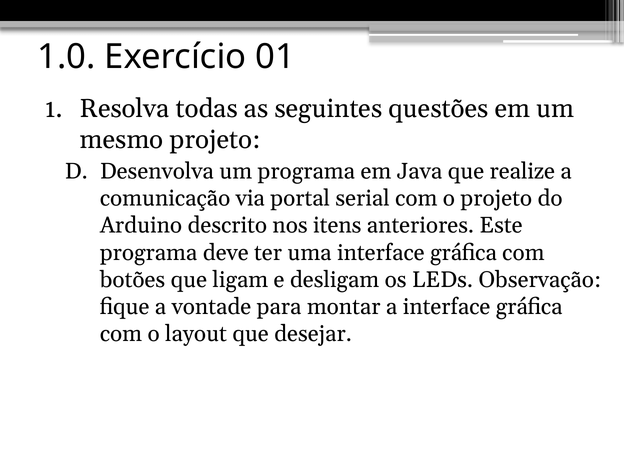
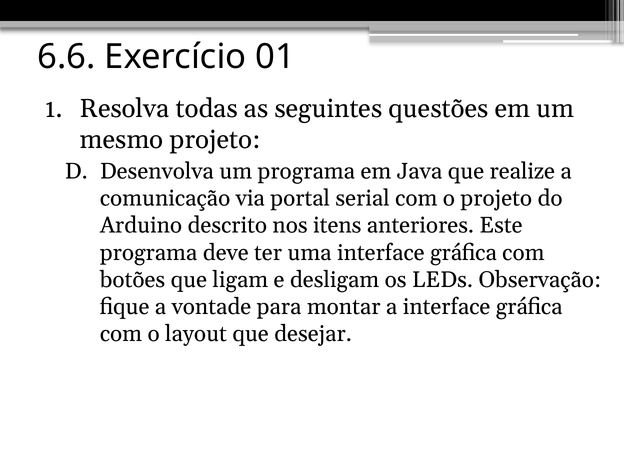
1.0: 1.0 -> 6.6
